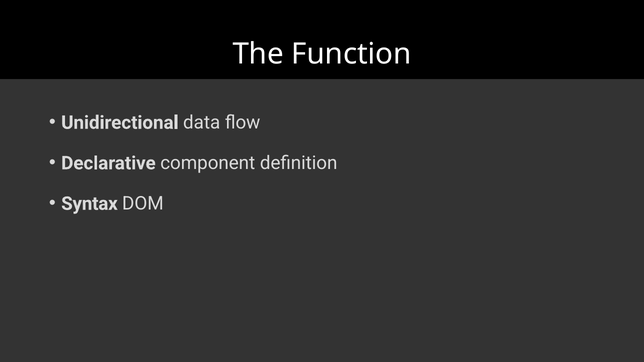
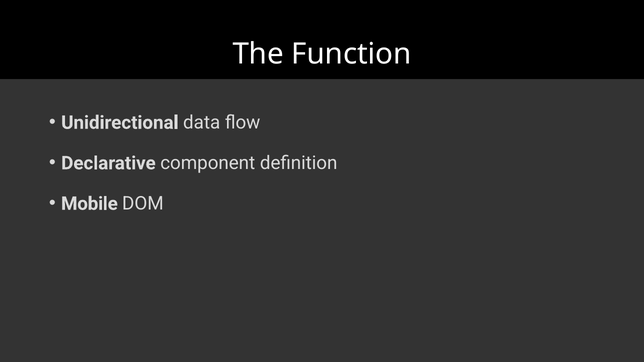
Syntax: Syntax -> Mobile
